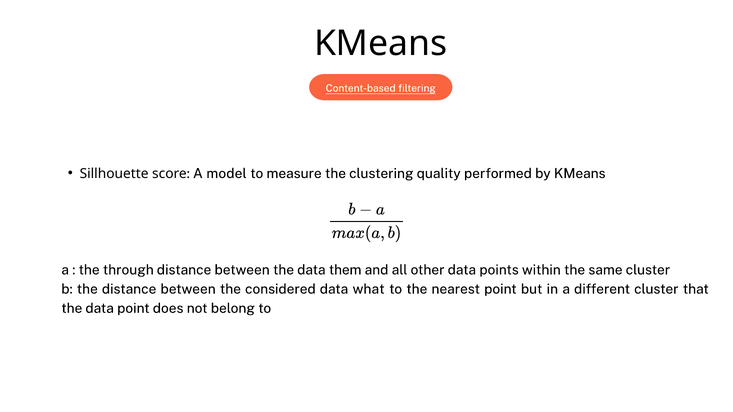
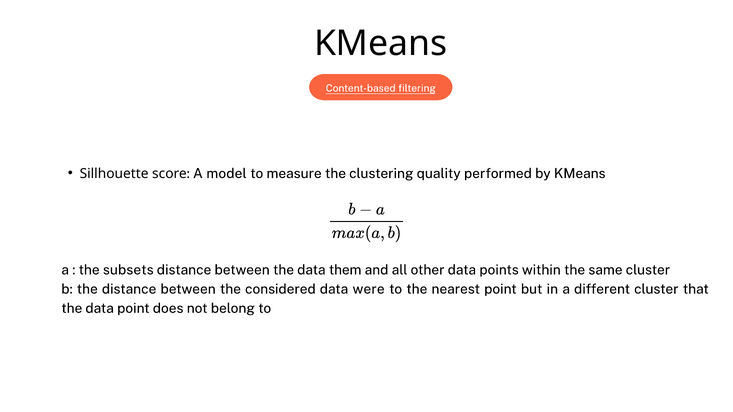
through: through -> subsets
what: what -> were
